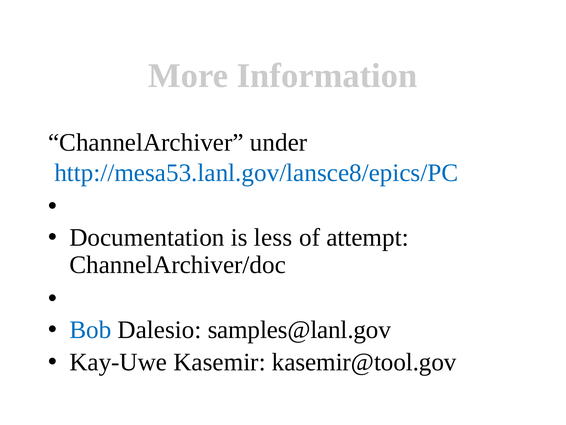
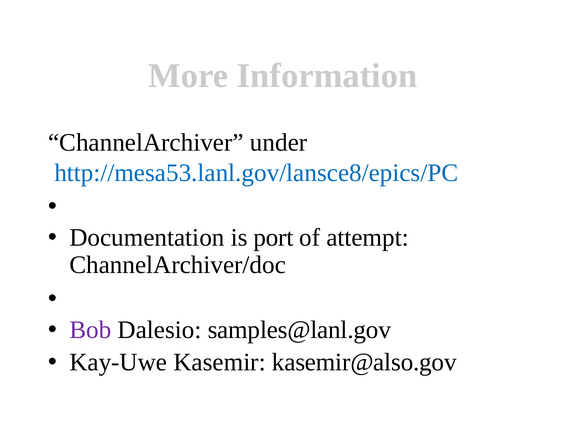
less: less -> port
Bob colour: blue -> purple
kasemir@tool.gov: kasemir@tool.gov -> kasemir@also.gov
